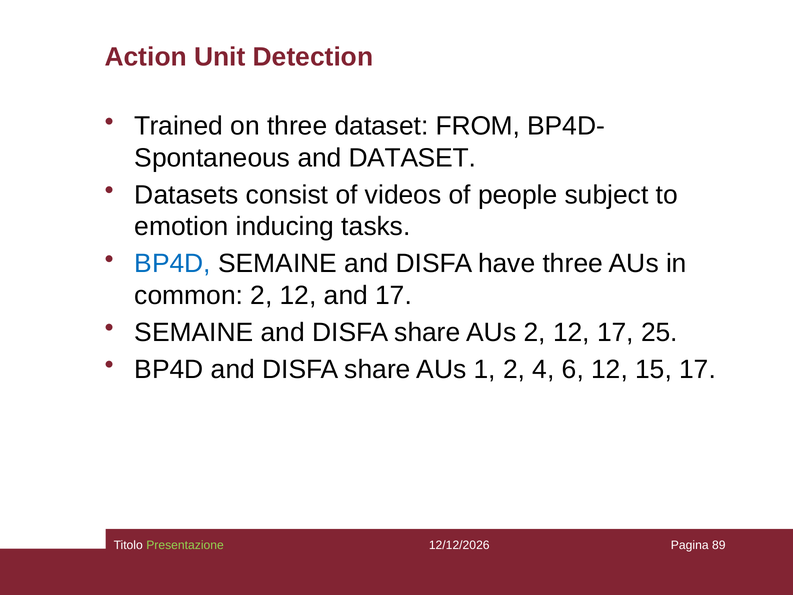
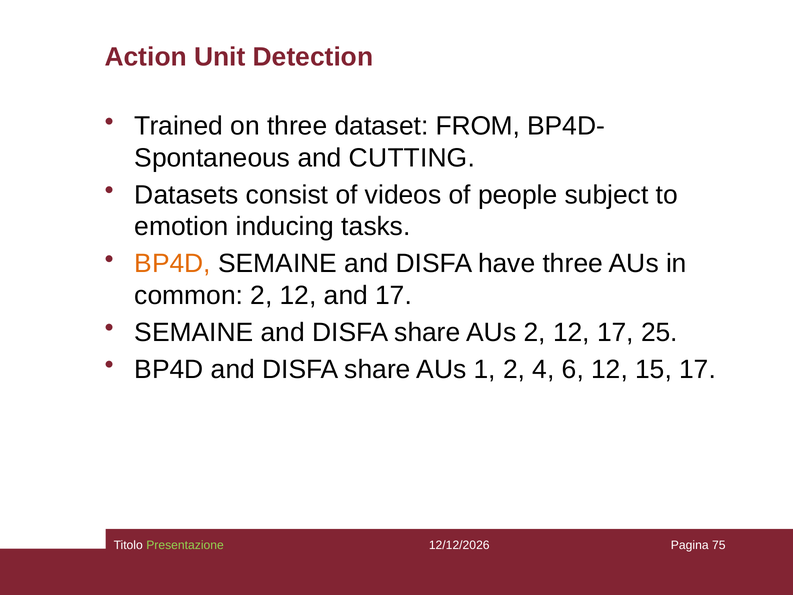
and DATASET: DATASET -> CUTTING
BP4D at (173, 264) colour: blue -> orange
89: 89 -> 75
